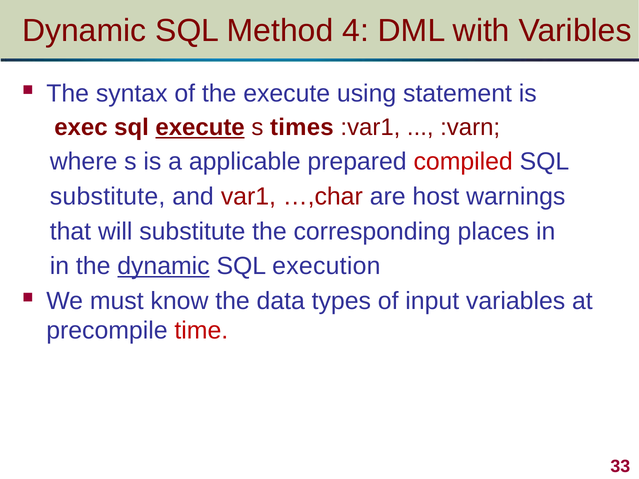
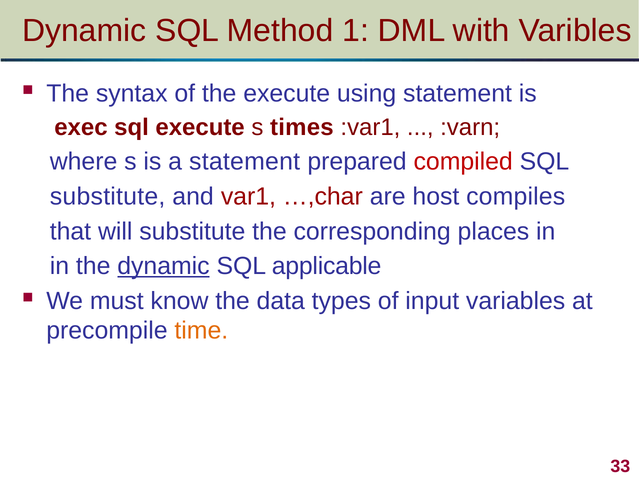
4: 4 -> 1
execute at (200, 127) underline: present -> none
a applicable: applicable -> statement
warnings: warnings -> compiles
execution: execution -> applicable
time colour: red -> orange
